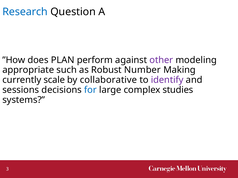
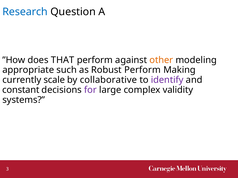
PLAN: PLAN -> THAT
other colour: purple -> orange
Robust Number: Number -> Perform
sessions: sessions -> constant
for colour: blue -> purple
studies: studies -> validity
